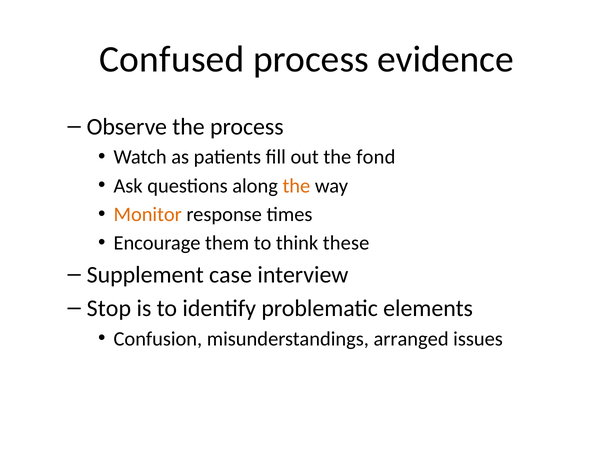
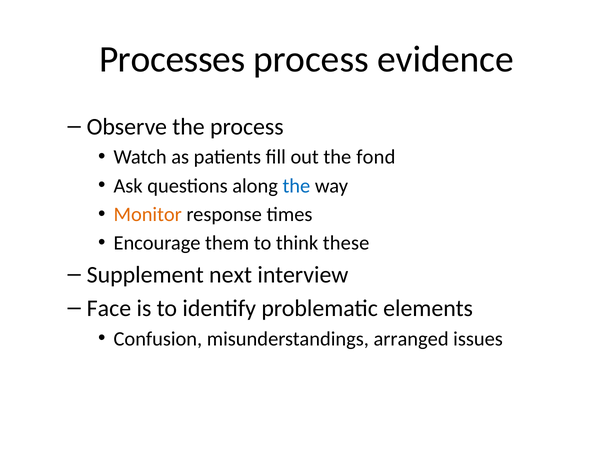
Confused: Confused -> Processes
the at (296, 186) colour: orange -> blue
case: case -> next
Stop: Stop -> Face
